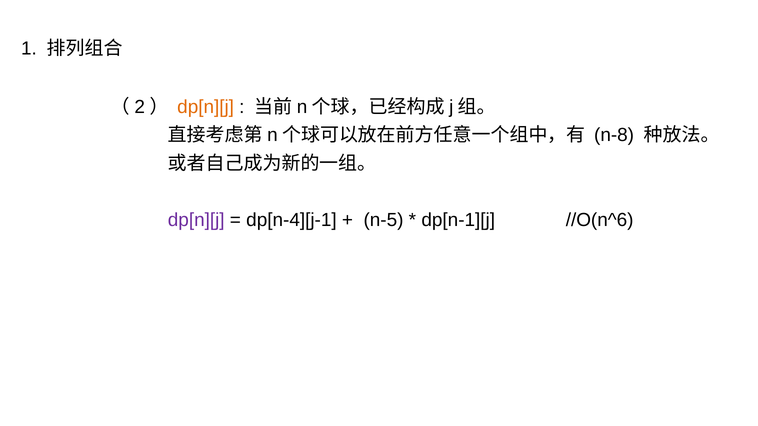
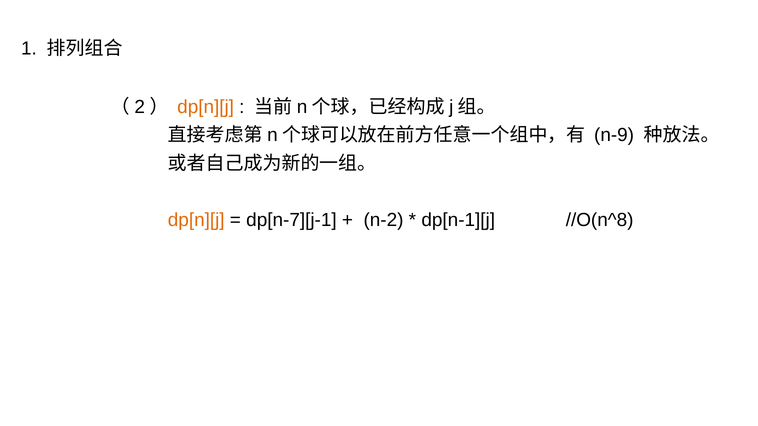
n-8: n-8 -> n-9
dp[n][j at (196, 220) colour: purple -> orange
dp[n-4][j-1: dp[n-4][j-1 -> dp[n-7][j-1
n-5: n-5 -> n-2
//O(n^6: //O(n^6 -> //O(n^8
